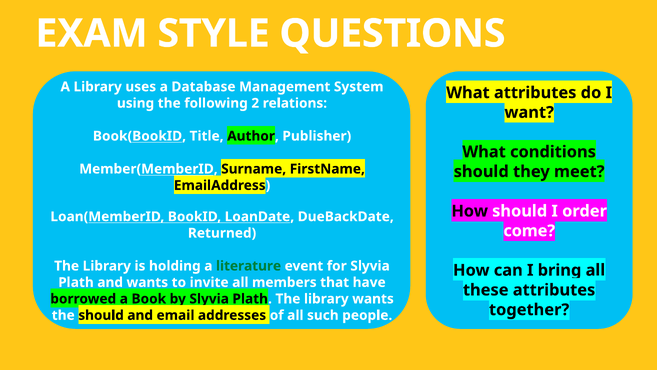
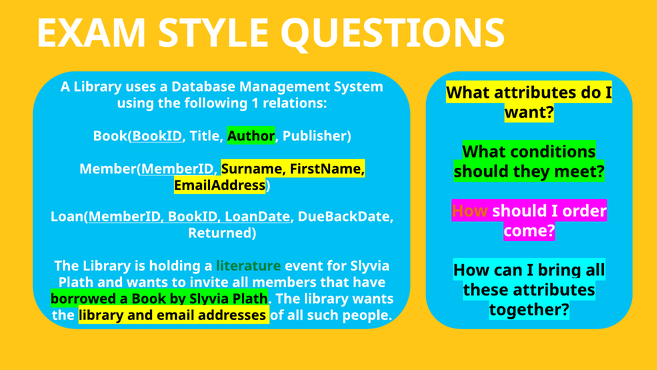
2: 2 -> 1
How at (470, 211) colour: black -> orange
should at (101, 315): should -> library
